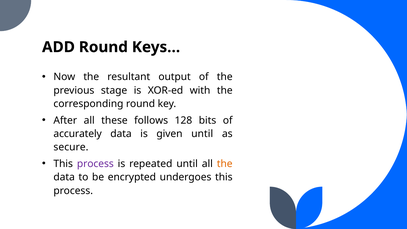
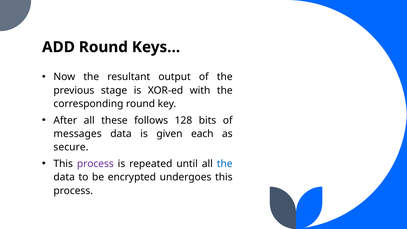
accurately: accurately -> messages
given until: until -> each
the at (225, 164) colour: orange -> blue
